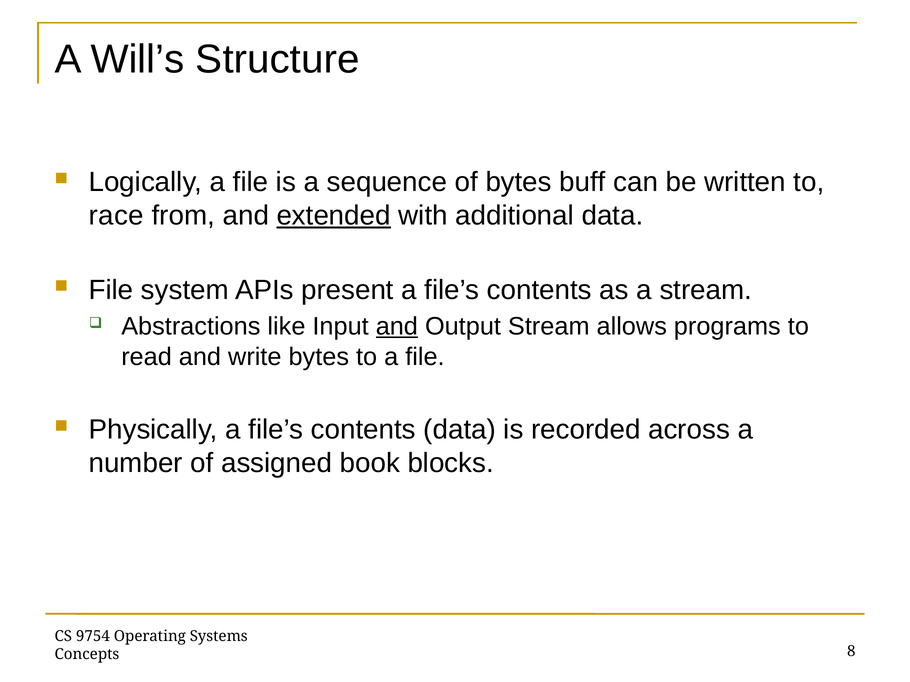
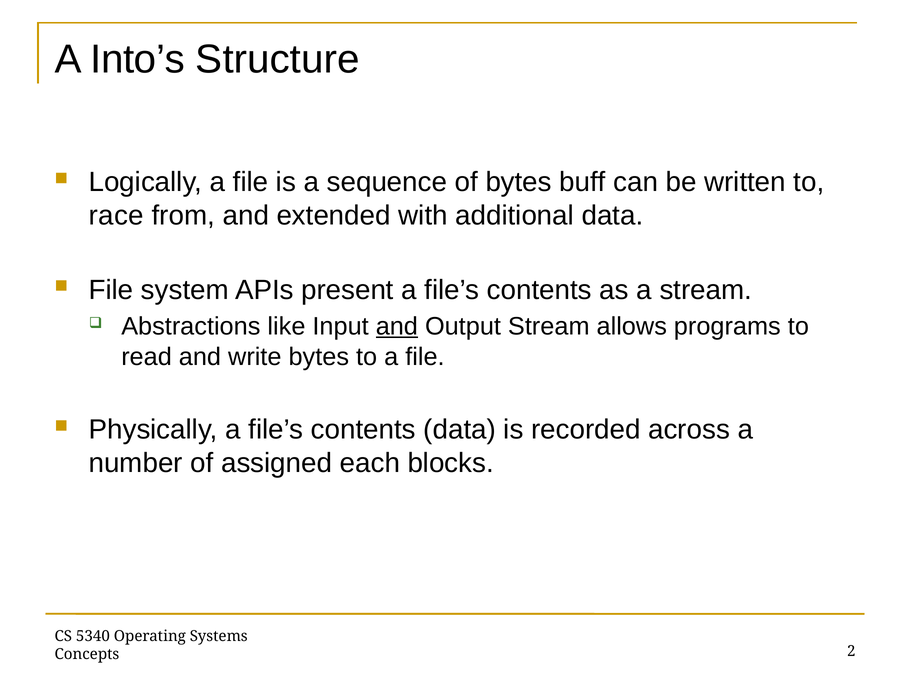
Will’s: Will’s -> Into’s
extended underline: present -> none
book: book -> each
9754: 9754 -> 5340
8: 8 -> 2
